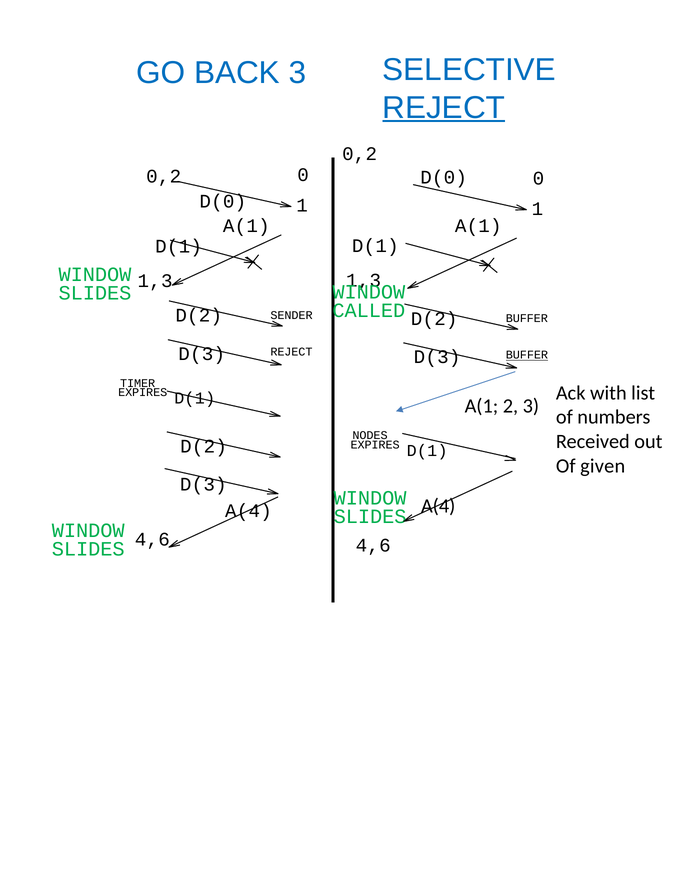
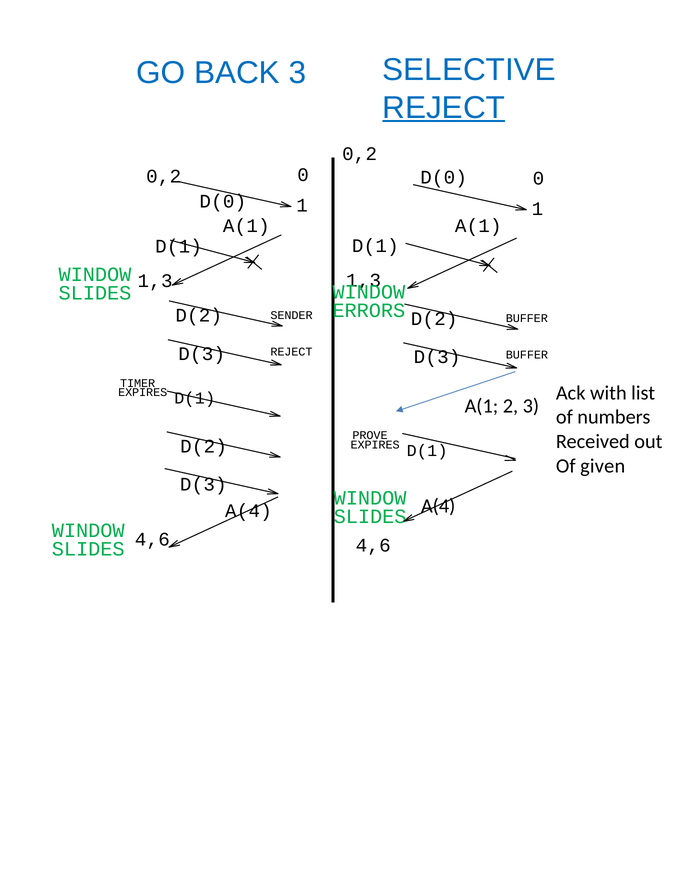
CALLED: CALLED -> ERRORS
BUFFER at (527, 355) underline: present -> none
NODES: NODES -> PROVE
